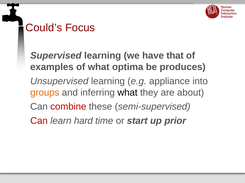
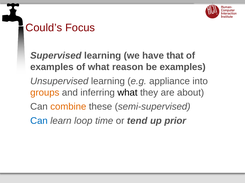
optima: optima -> reason
be produces: produces -> examples
combine colour: red -> orange
Can at (39, 121) colour: red -> blue
hard: hard -> loop
start: start -> tend
